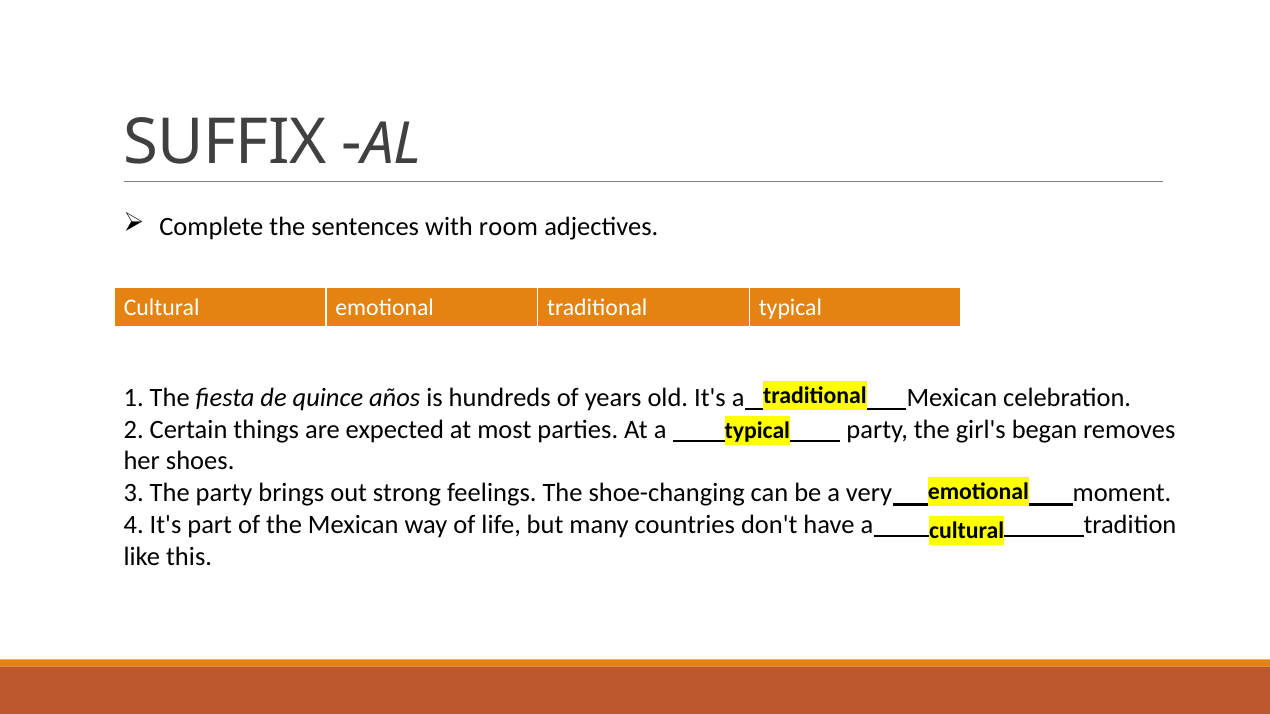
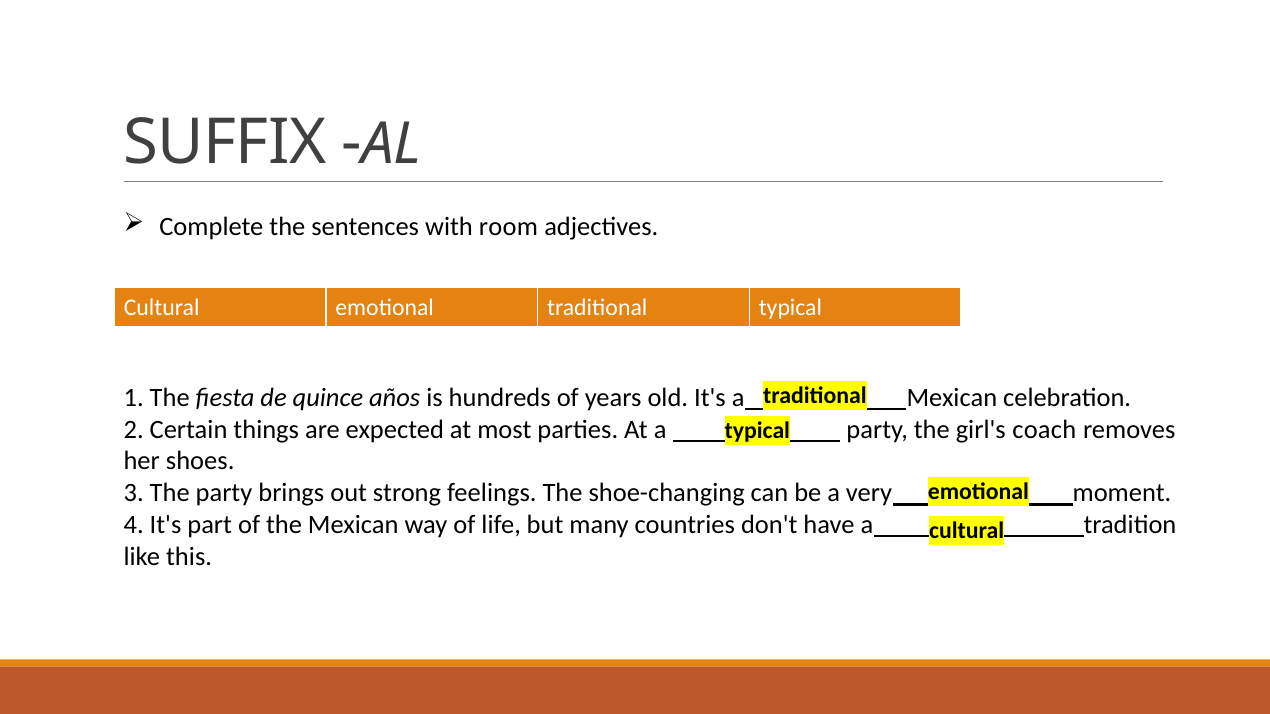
began: began -> coach
